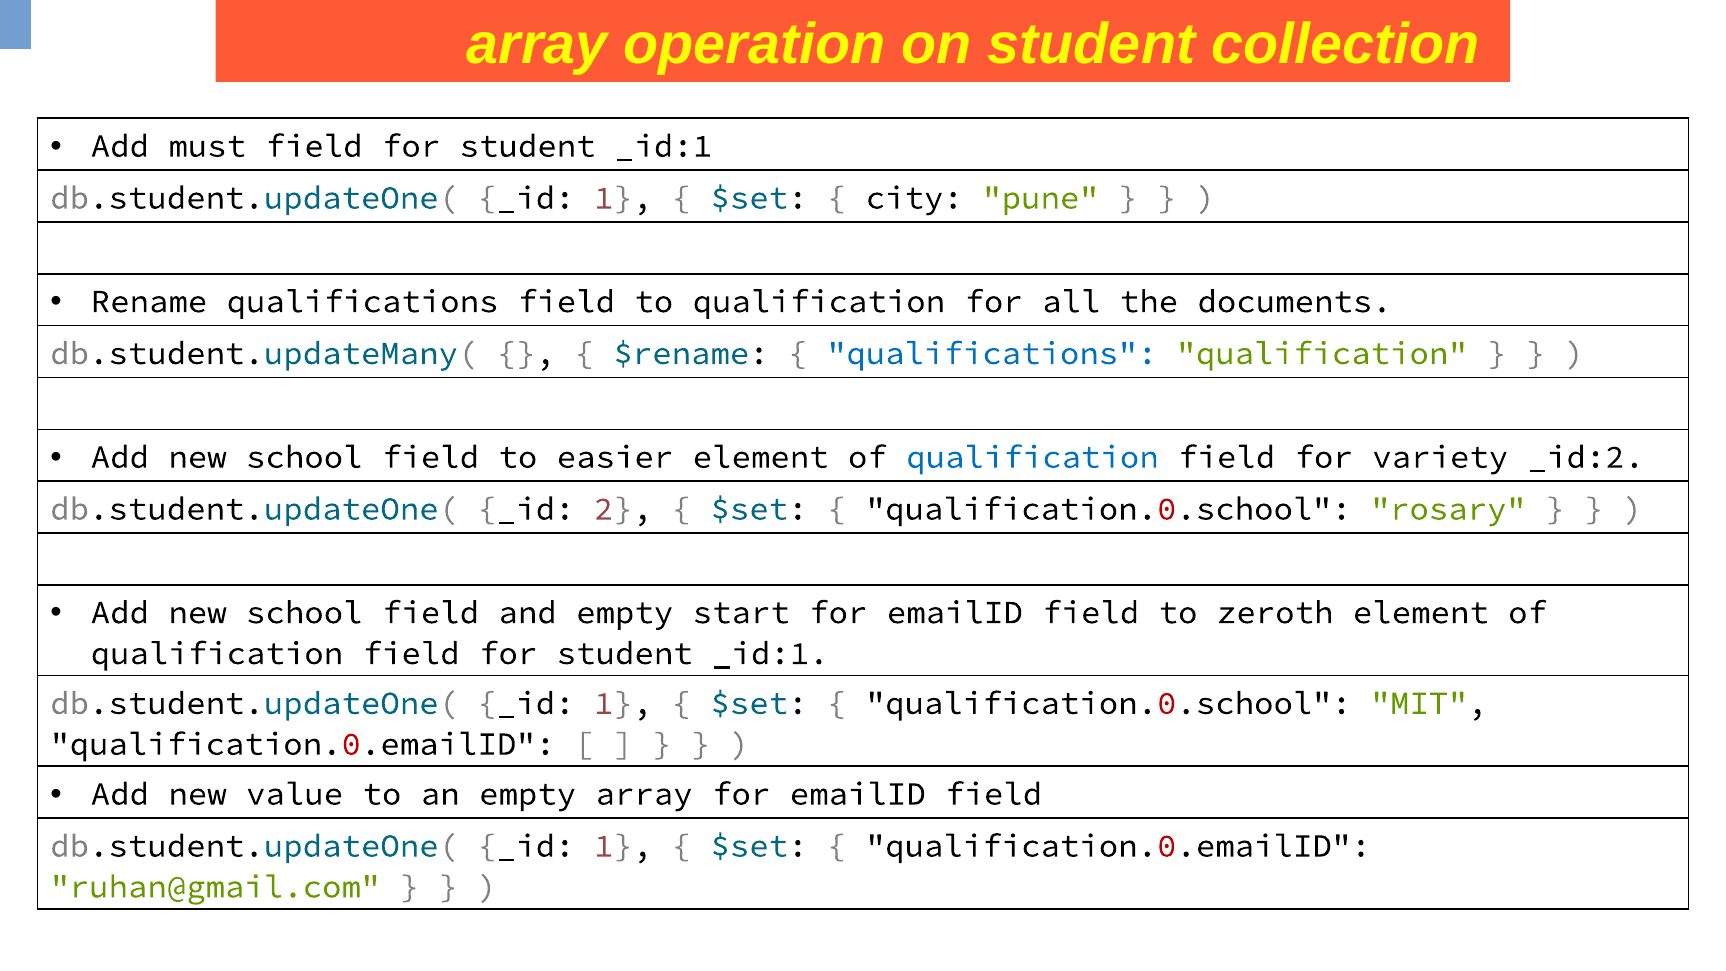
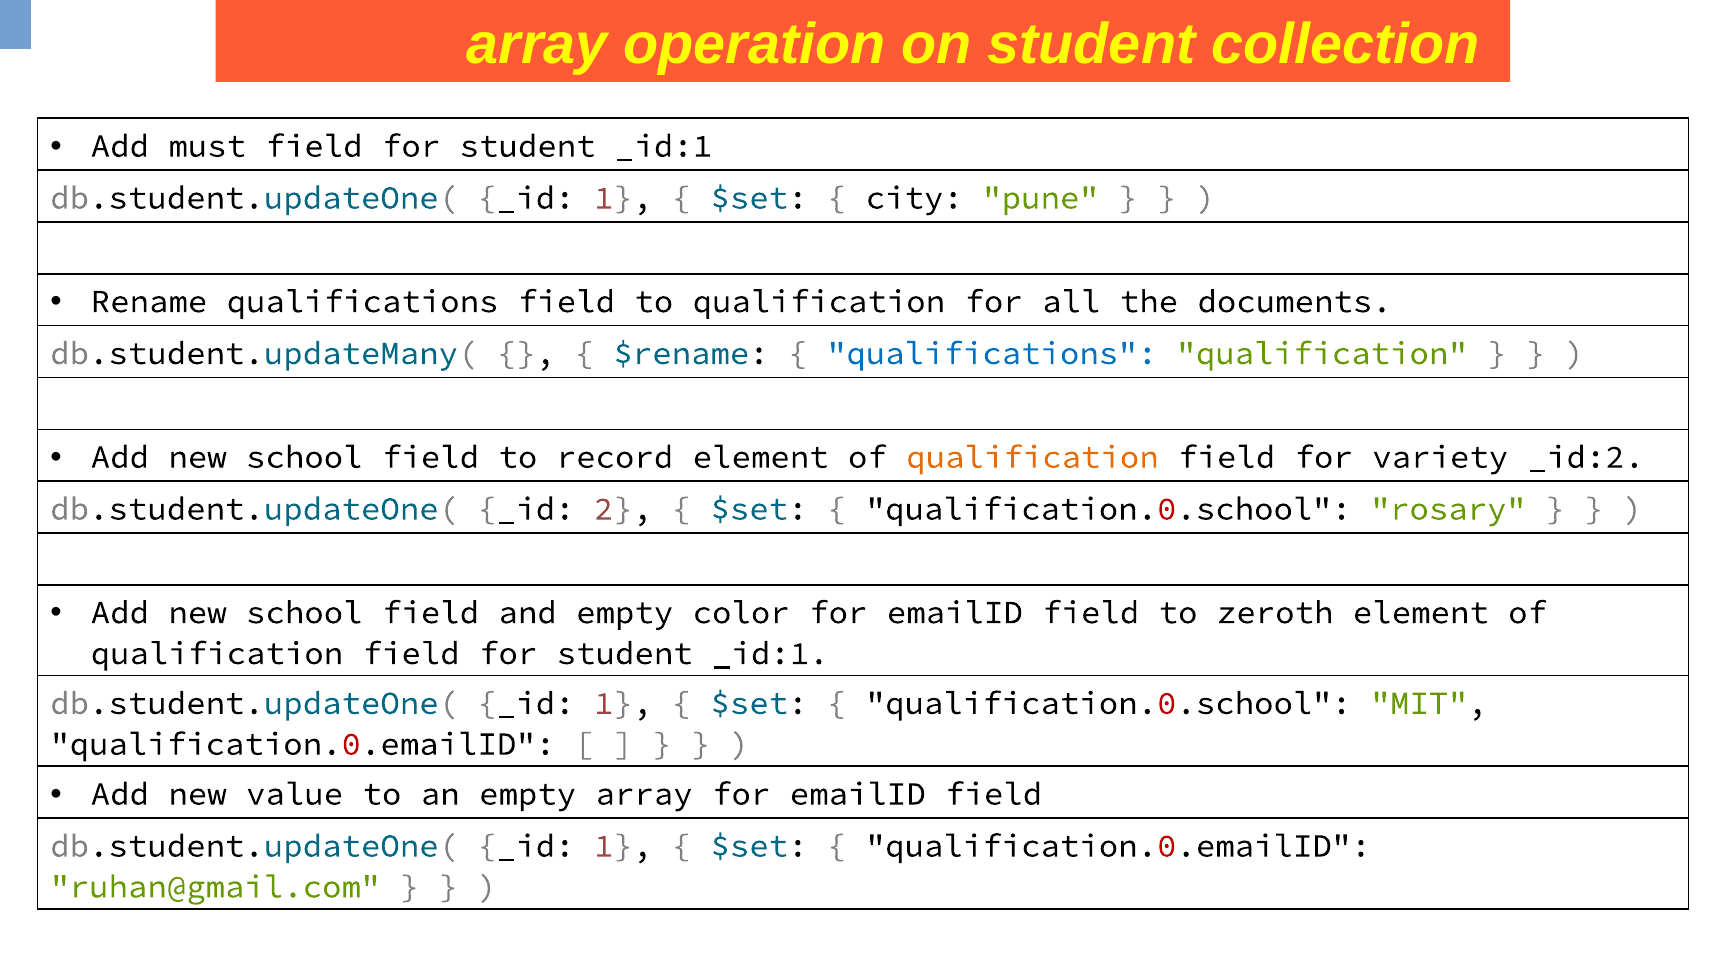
easier: easier -> record
qualification at (1032, 457) colour: blue -> orange
start: start -> color
